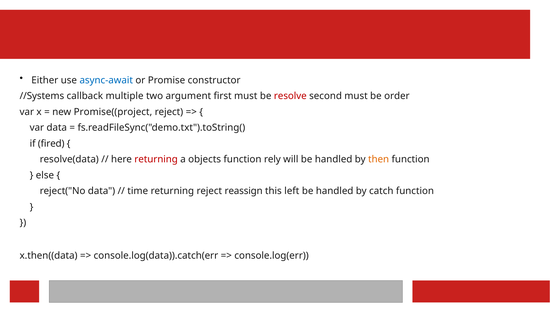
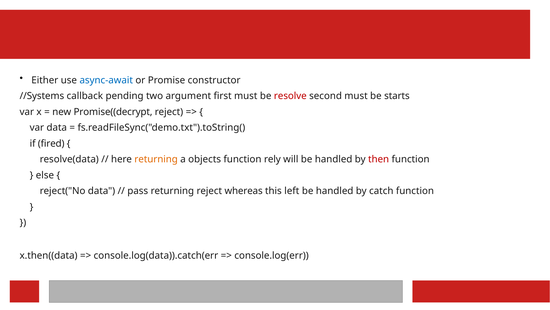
multiple: multiple -> pending
order: order -> starts
Promise((project: Promise((project -> Promise((decrypt
returning at (156, 159) colour: red -> orange
then colour: orange -> red
time: time -> pass
reassign: reassign -> whereas
